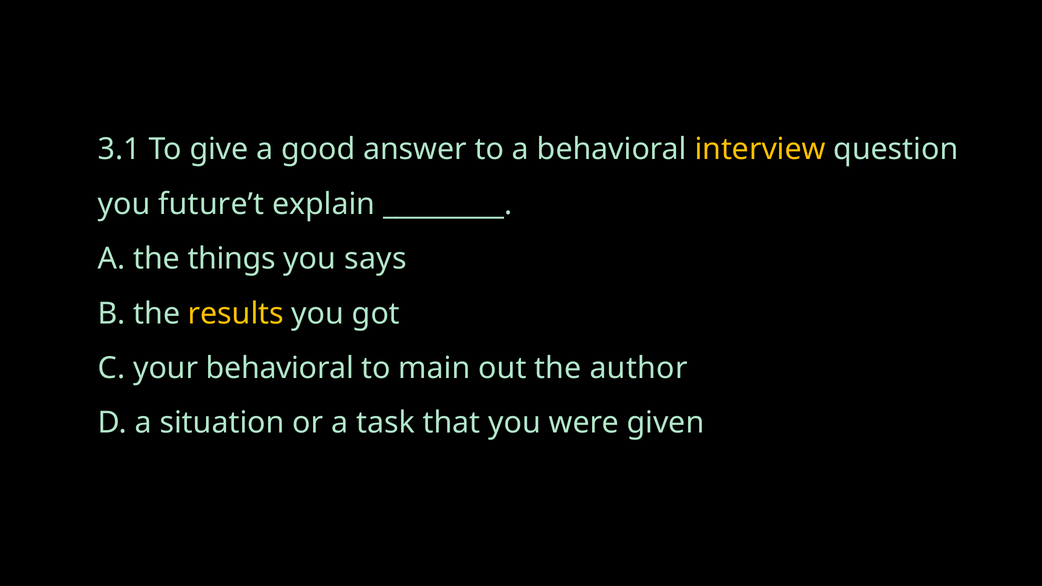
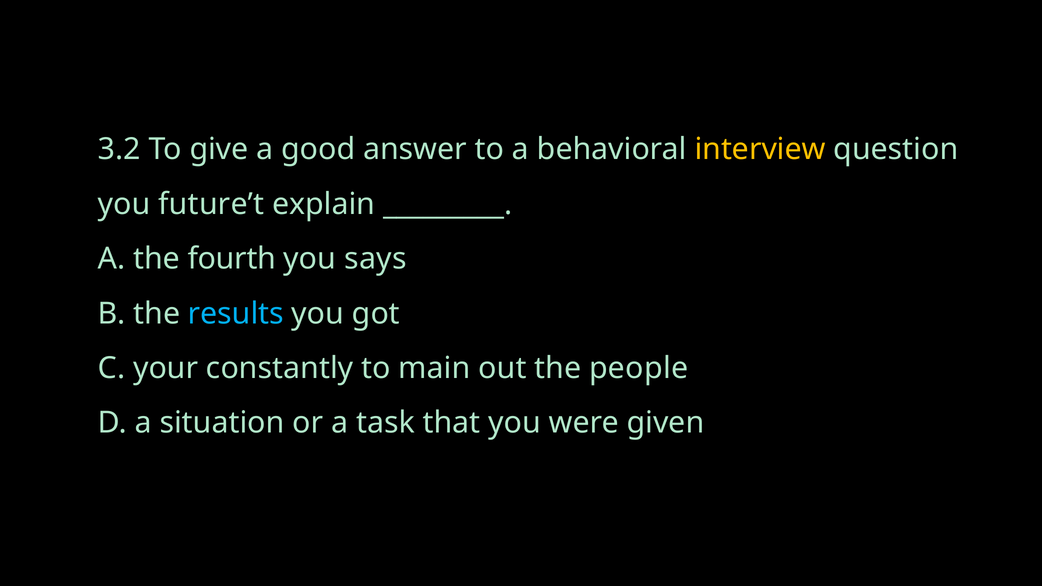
3.1: 3.1 -> 3.2
things: things -> fourth
results colour: yellow -> light blue
your behavioral: behavioral -> constantly
author: author -> people
